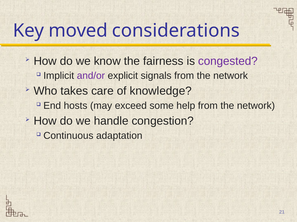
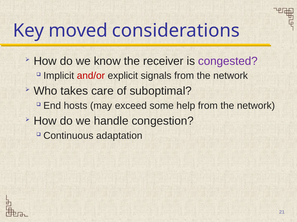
fairness: fairness -> receiver
and/or colour: purple -> red
knowledge: knowledge -> suboptimal
